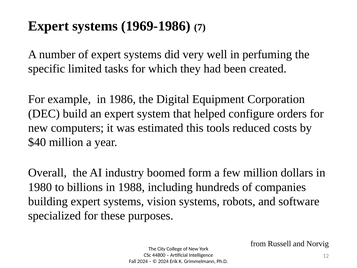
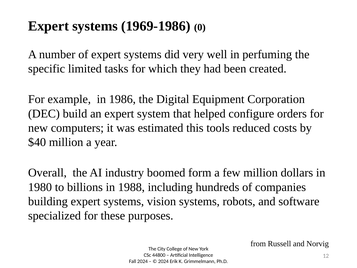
7: 7 -> 0
